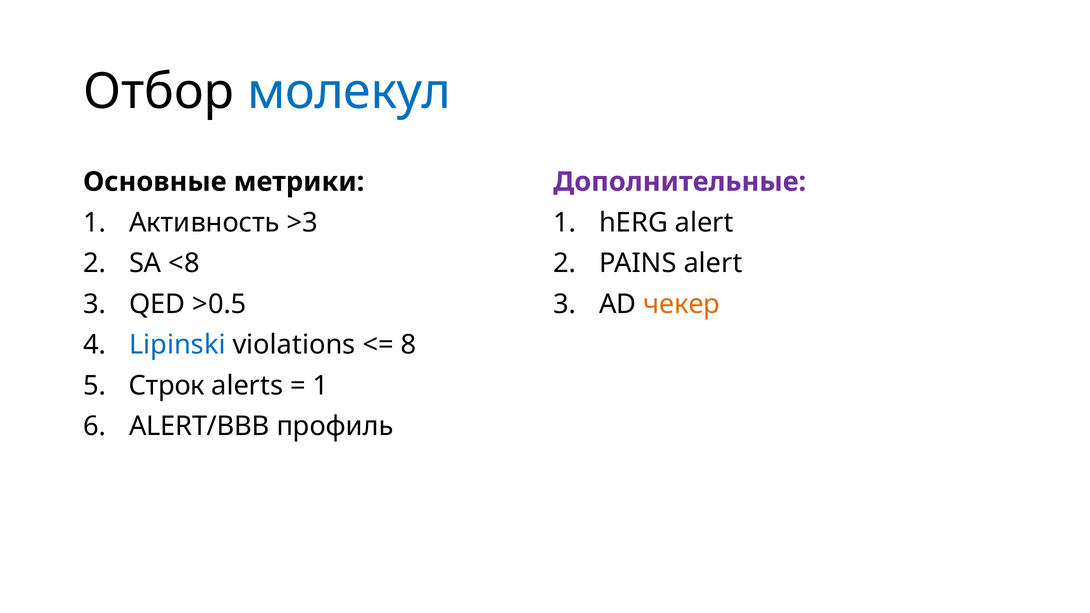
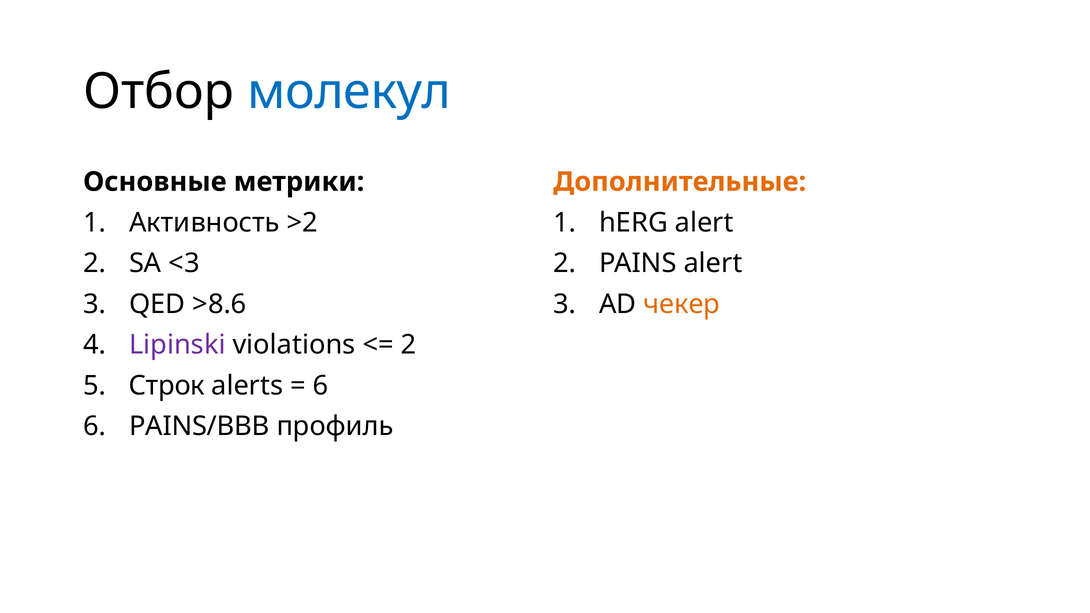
Дополнительные colour: purple -> orange
>3: >3 -> >2
<8: <8 -> <3
>0.5: >0.5 -> >8.6
Lipinski colour: blue -> purple
8 at (409, 345): 8 -> 2
1 at (321, 386): 1 -> 6
ALERT/BBB: ALERT/BBB -> PAINS/BBB
